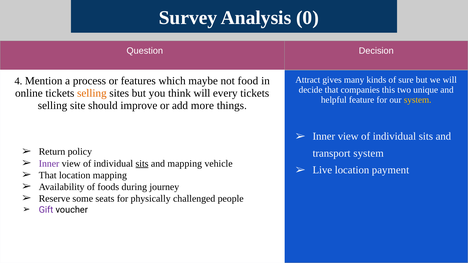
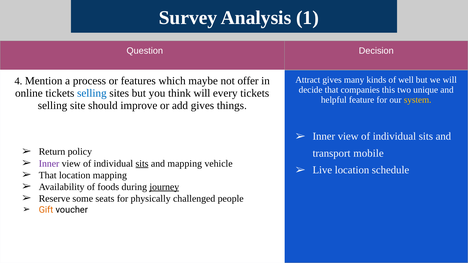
0: 0 -> 1
sure: sure -> well
food: food -> offer
selling at (92, 93) colour: orange -> blue
add more: more -> gives
transport system: system -> mobile
payment: payment -> schedule
journey underline: none -> present
Gift colour: purple -> orange
